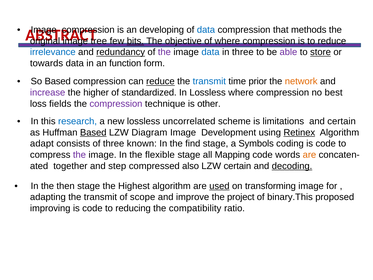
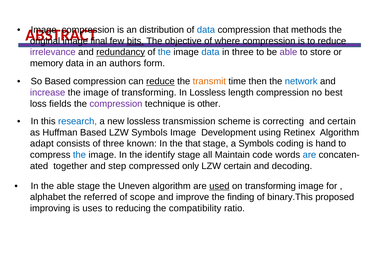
developing: developing -> distribution
tree: tree -> final
irrelevance colour: blue -> purple
the at (164, 52) colour: purple -> blue
store underline: present -> none
towards: towards -> memory
function: function -> authors
transmit at (209, 81) colour: blue -> orange
prior: prior -> then
network colour: orange -> blue
higher at (96, 93): higher -> image
of standardized: standardized -> transforming
Lossless where: where -> length
uncorrelated: uncorrelated -> transmission
limitations: limitations -> correcting
Based at (93, 132) underline: present -> none
LZW Diagram: Diagram -> Symbols
Retinex underline: present -> none
the find: find -> that
coding is code: code -> hand
the at (79, 155) colour: purple -> blue
flexible: flexible -> identify
Mapping: Mapping -> Maintain
are at (309, 155) colour: orange -> blue
also: also -> only
decoding underline: present -> none
the then: then -> able
Highest: Highest -> Uneven
adapting: adapting -> alphabet
transmit at (100, 197): transmit -> referred
project: project -> finding
code at (92, 208): code -> uses
